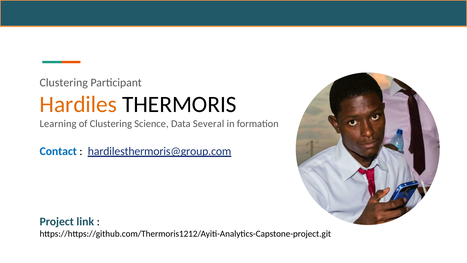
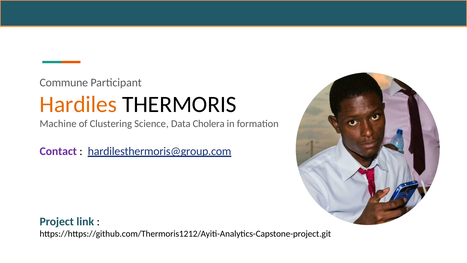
Clustering at (64, 83): Clustering -> Commune
Learning: Learning -> Machine
Several: Several -> Cholera
Contact colour: blue -> purple
